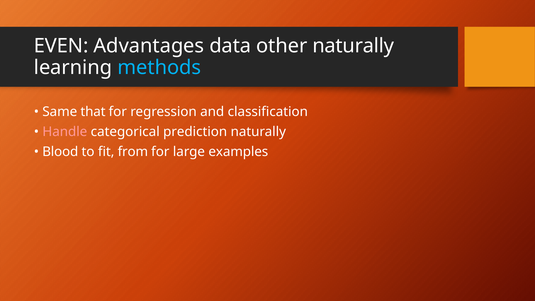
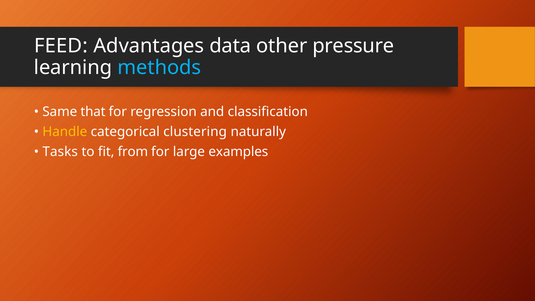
EVEN: EVEN -> FEED
other naturally: naturally -> pressure
Handle colour: pink -> yellow
prediction: prediction -> clustering
Blood: Blood -> Tasks
